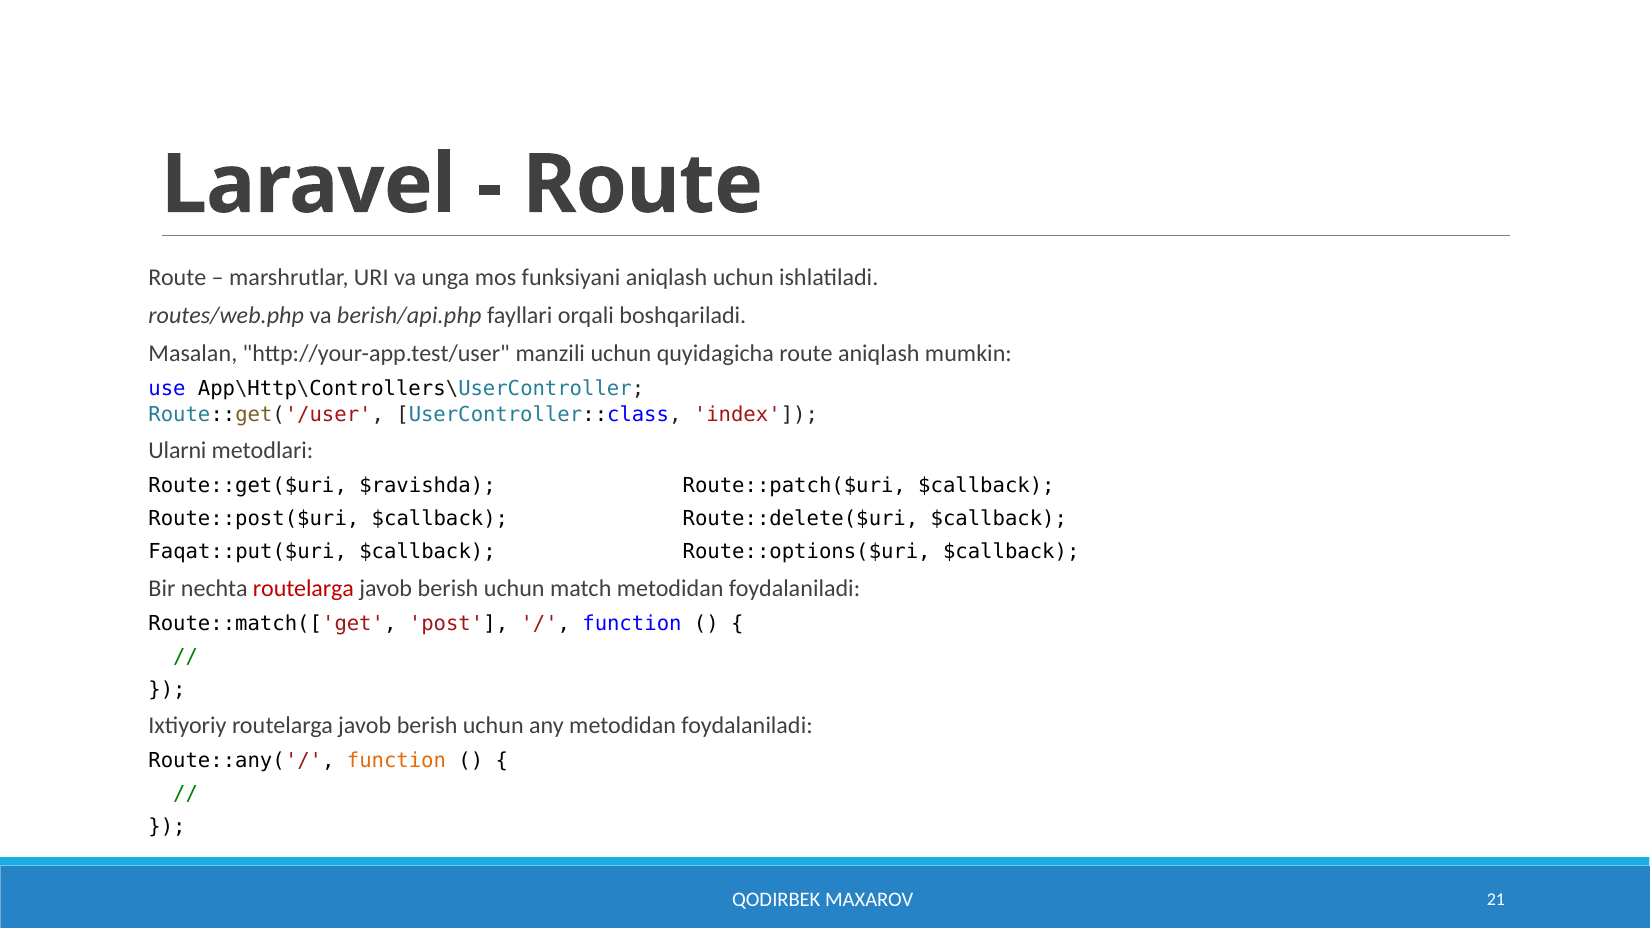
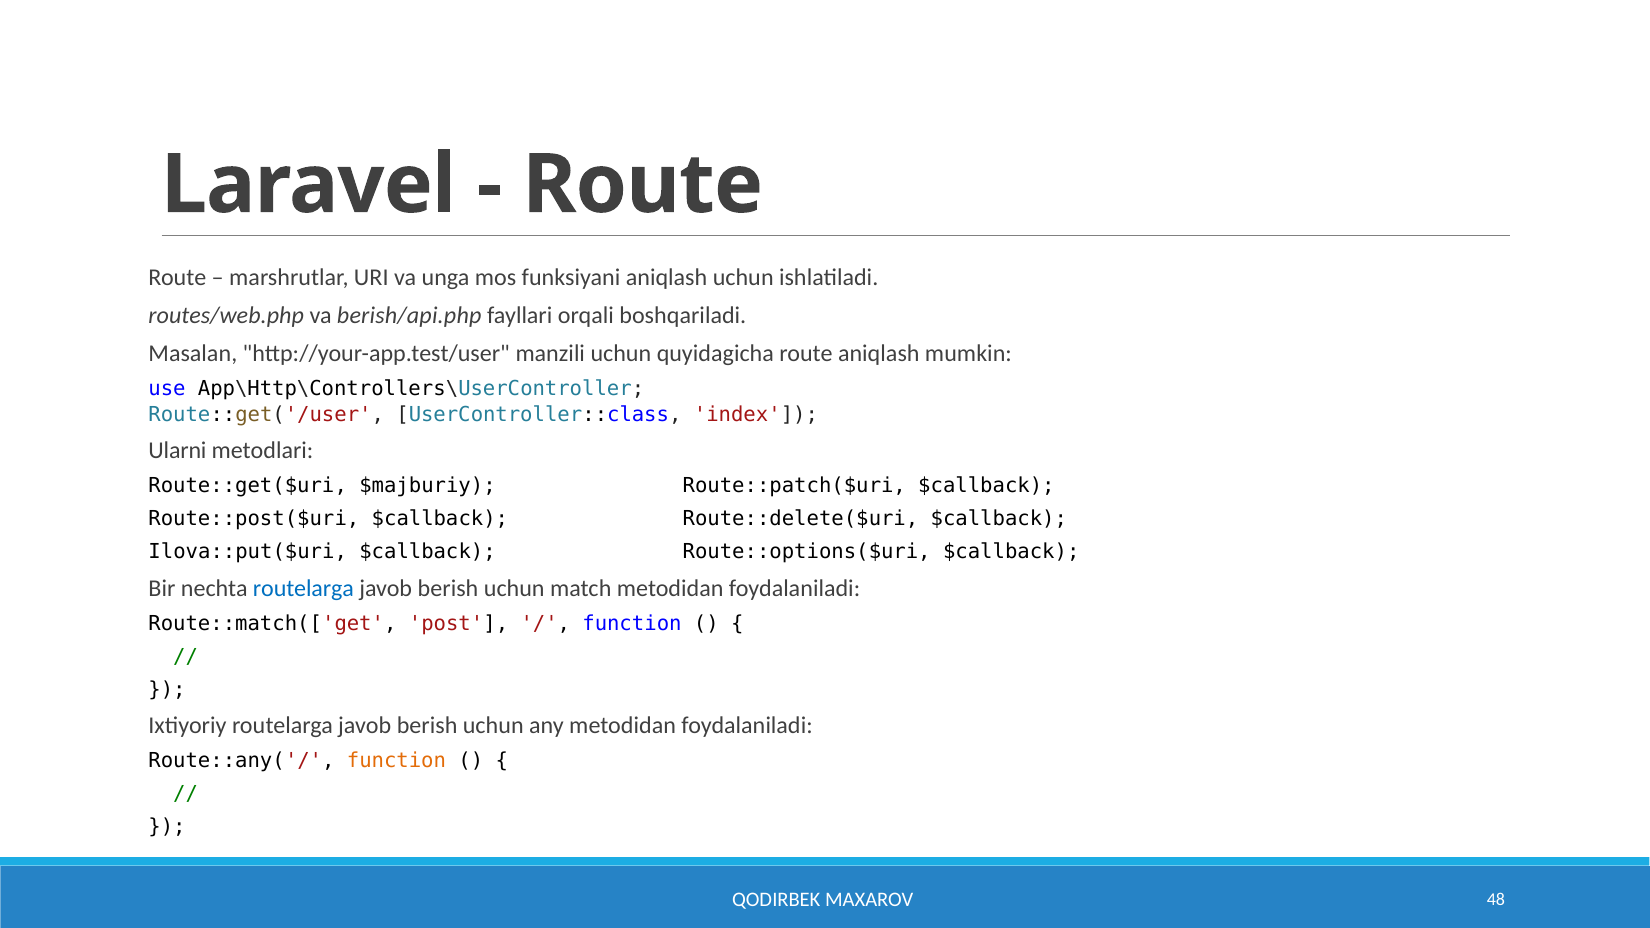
$ravishda: $ravishda -> $majburiy
Faqat::put($uri: Faqat::put($uri -> Ilova::put($uri
routelarga at (303, 588) colour: red -> blue
21: 21 -> 48
